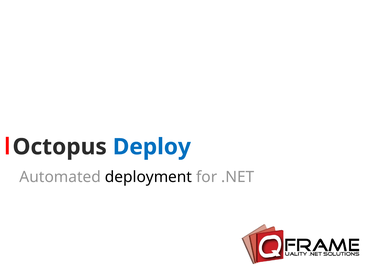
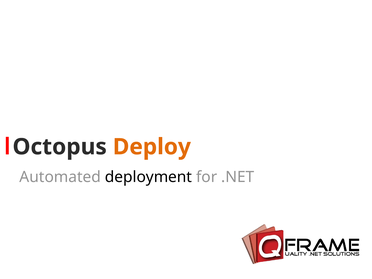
Deploy colour: blue -> orange
